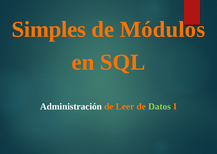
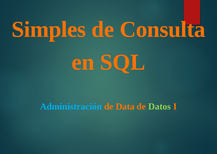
Módulos: Módulos -> Consulta
Administración colour: white -> light blue
Leer: Leer -> Data
